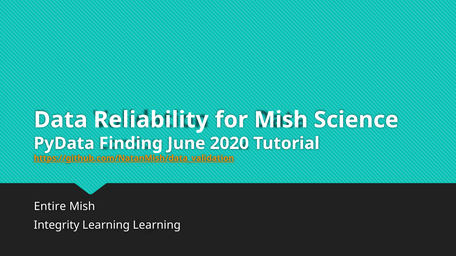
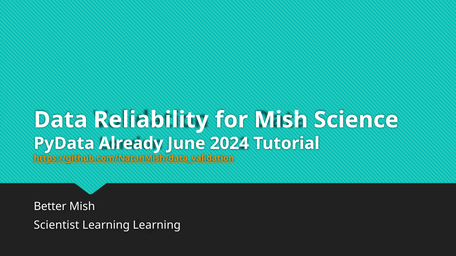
Finding: Finding -> Already
2020: 2020 -> 2024
Entire: Entire -> Better
Integrity: Integrity -> Scientist
